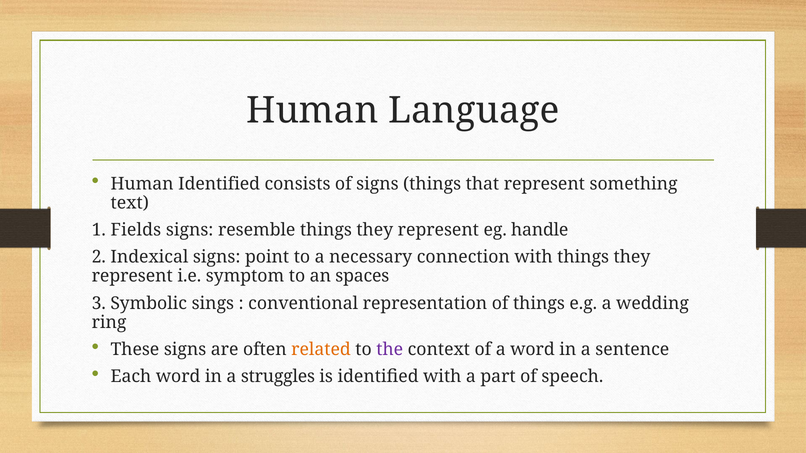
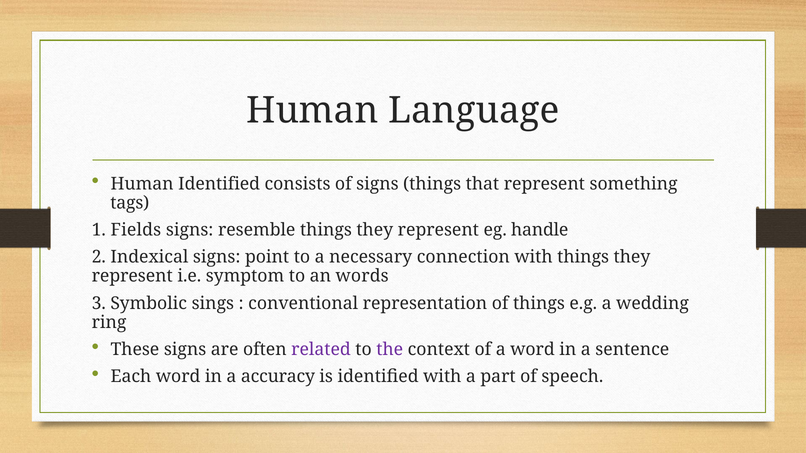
text: text -> tags
spaces: spaces -> words
related colour: orange -> purple
struggles: struggles -> accuracy
